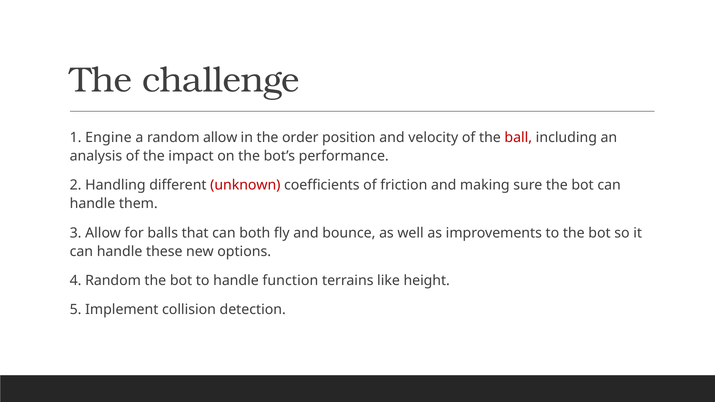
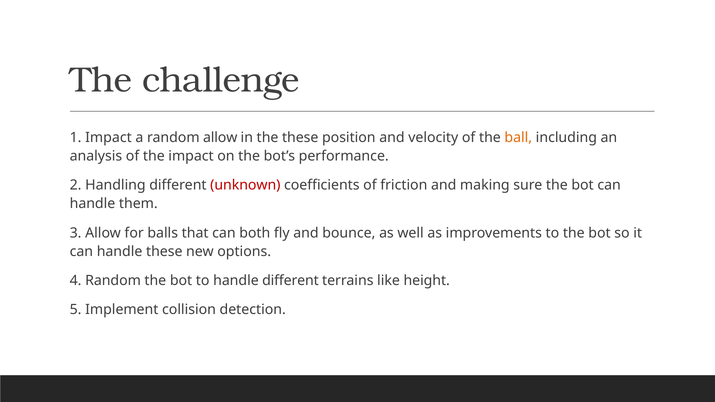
1 Engine: Engine -> Impact
the order: order -> these
ball colour: red -> orange
handle function: function -> different
